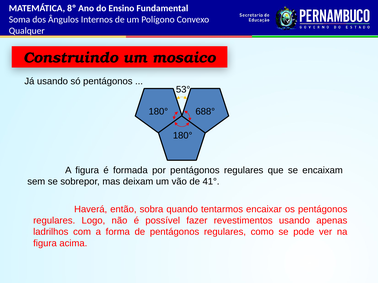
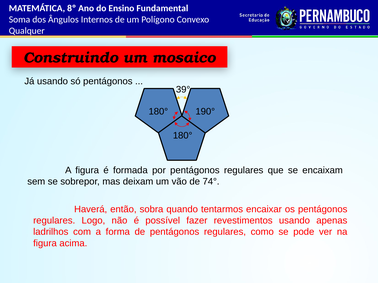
53°: 53° -> 39°
688°: 688° -> 190°
41°: 41° -> 74°
